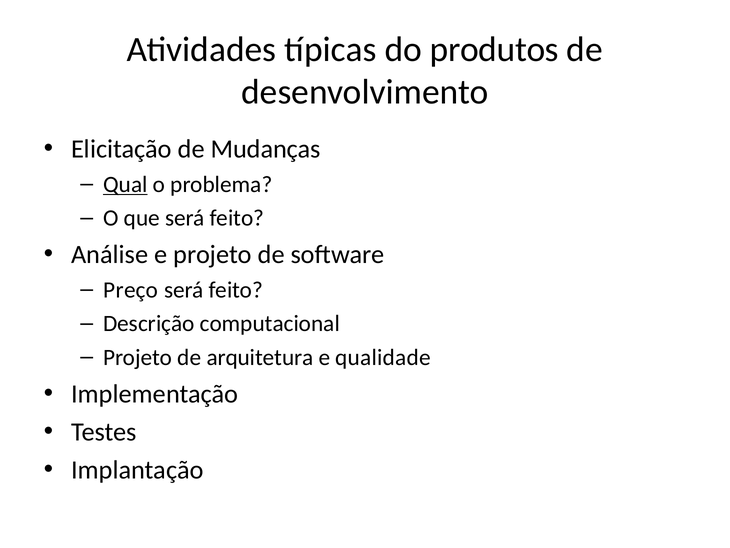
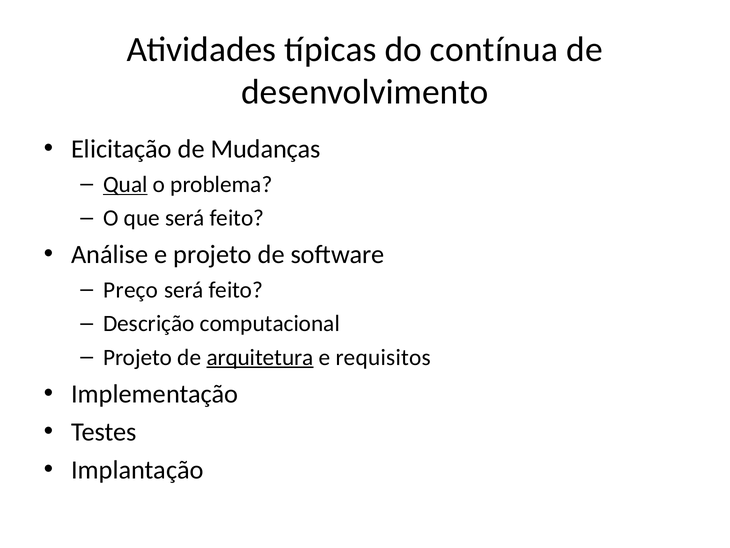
produtos: produtos -> contínua
arquitetura underline: none -> present
qualidade: qualidade -> requisitos
